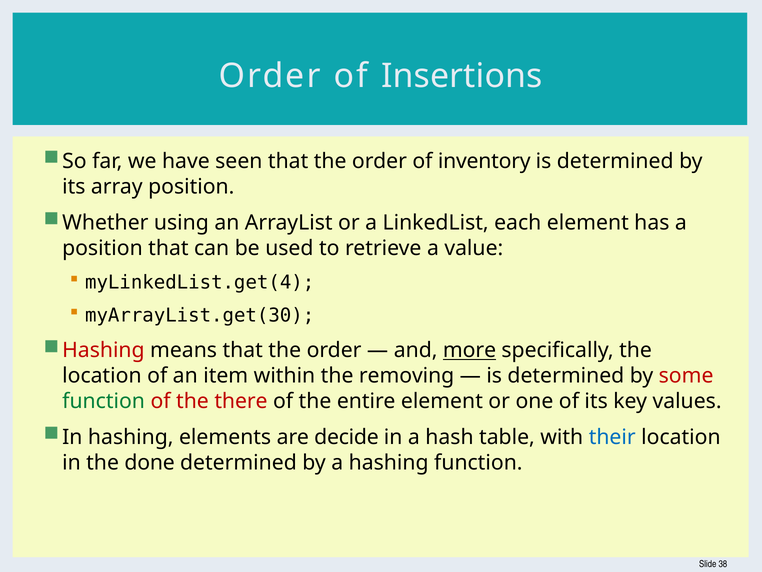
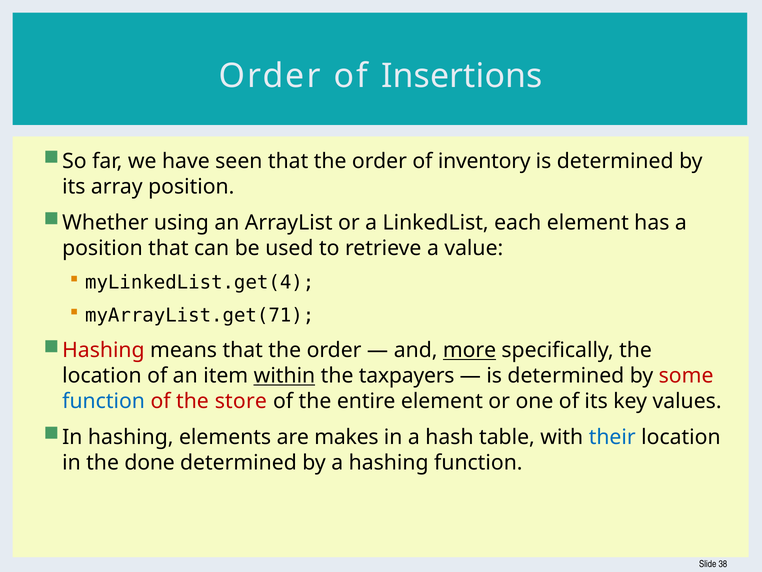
myArrayList.get(30: myArrayList.get(30 -> myArrayList.get(71
within underline: none -> present
removing: removing -> taxpayers
function at (104, 401) colour: green -> blue
there: there -> store
decide: decide -> makes
